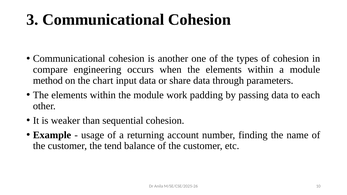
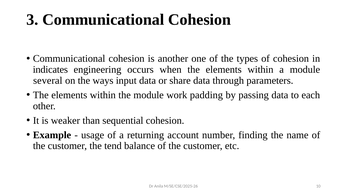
compare: compare -> indicates
method: method -> several
chart: chart -> ways
